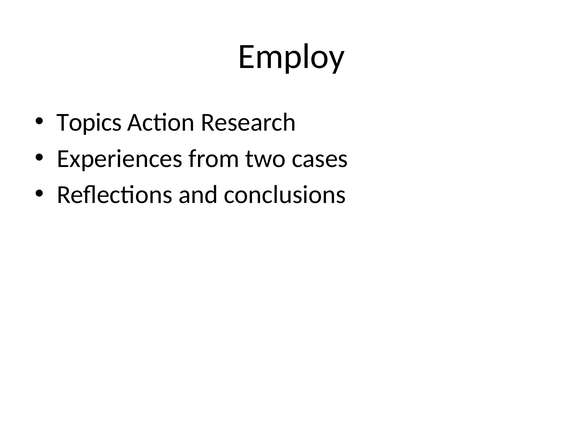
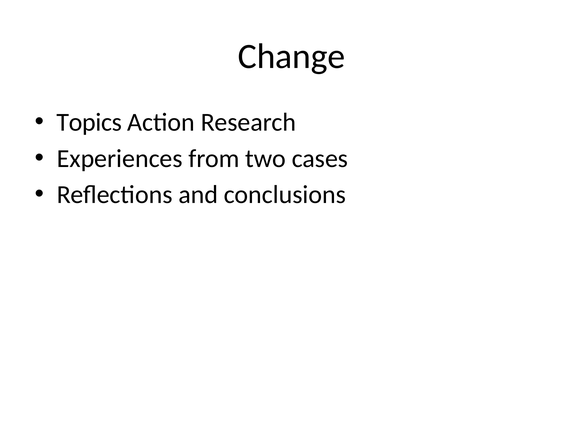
Employ: Employ -> Change
